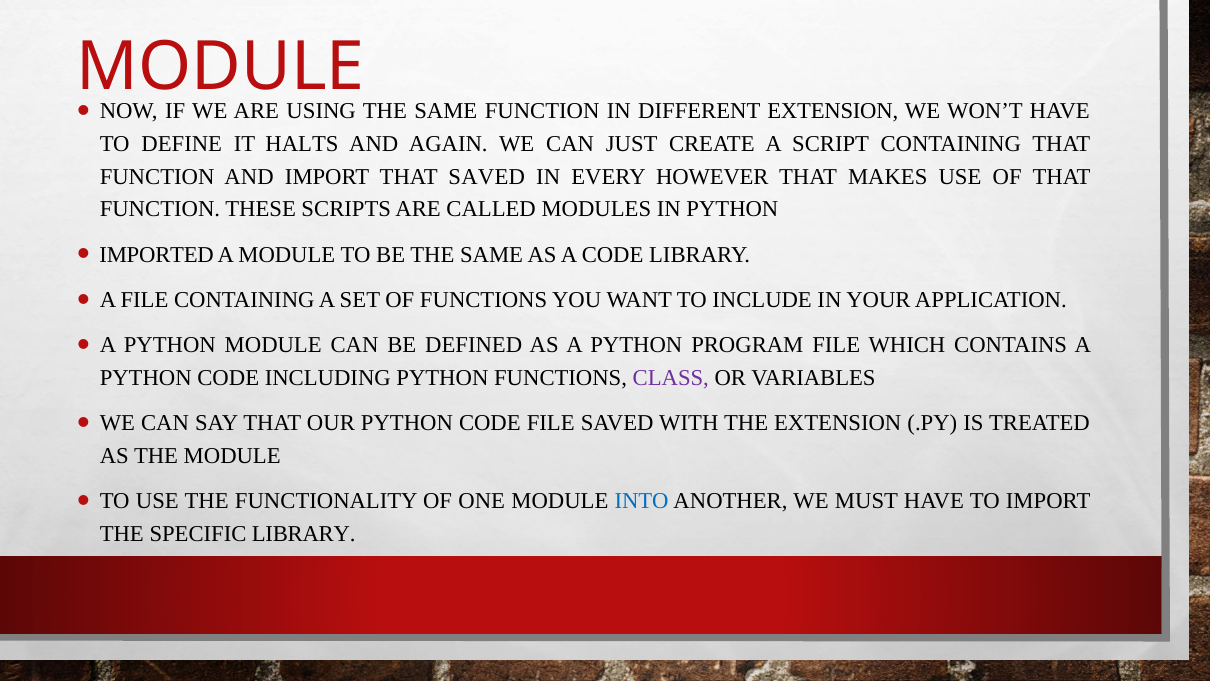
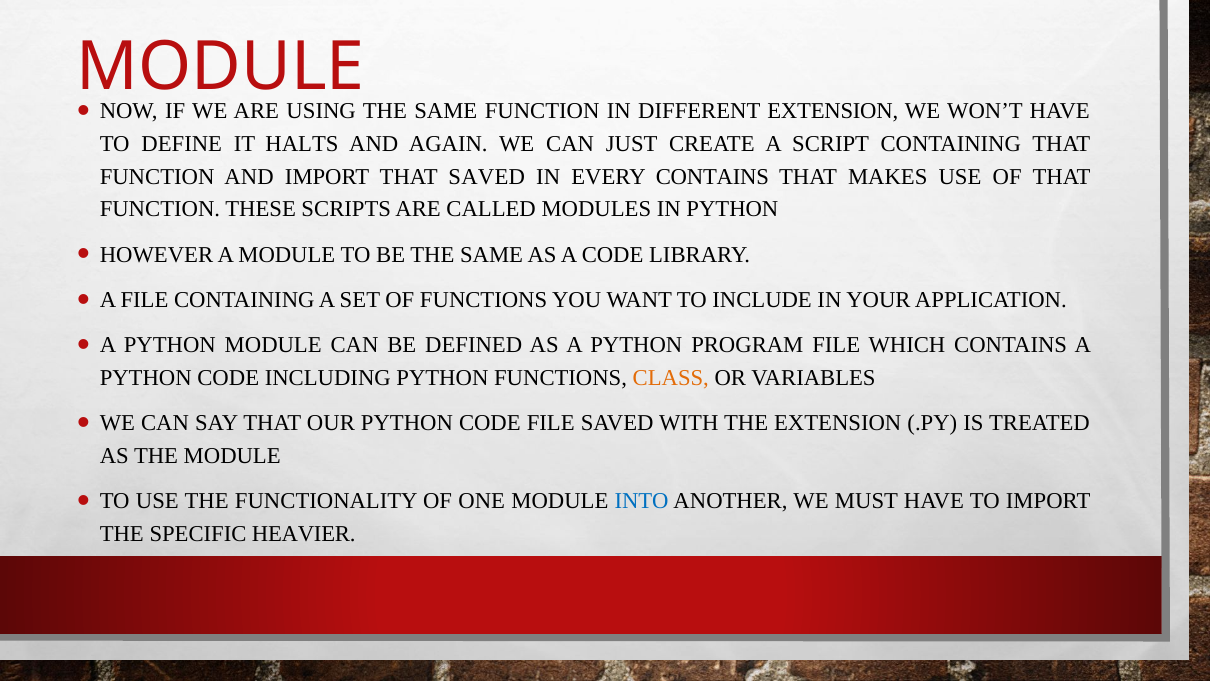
EVERY HOWEVER: HOWEVER -> CONTAINS
IMPORTED: IMPORTED -> HOWEVER
CLASS colour: purple -> orange
SPECIFIC LIBRARY: LIBRARY -> HEAVIER
